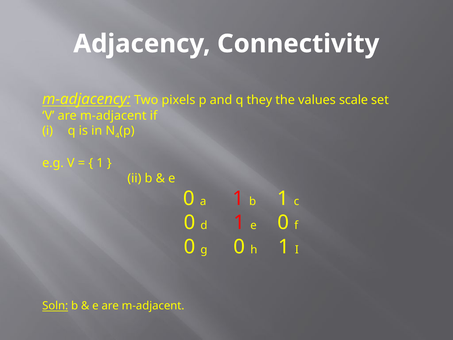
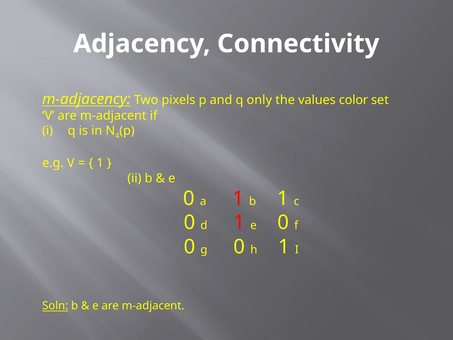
they: they -> only
scale: scale -> color
